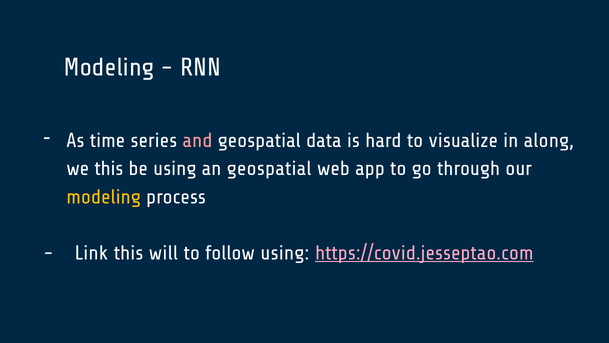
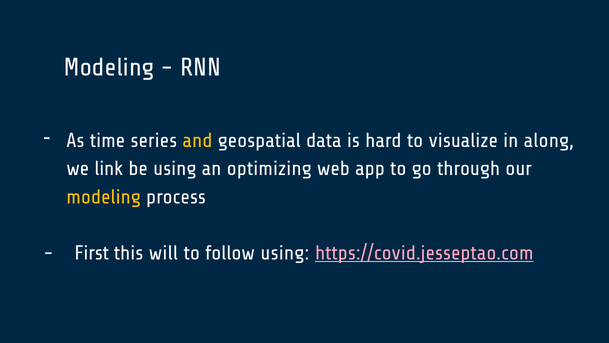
and colour: pink -> yellow
we this: this -> link
an geospatial: geospatial -> optimizing
Link: Link -> First
